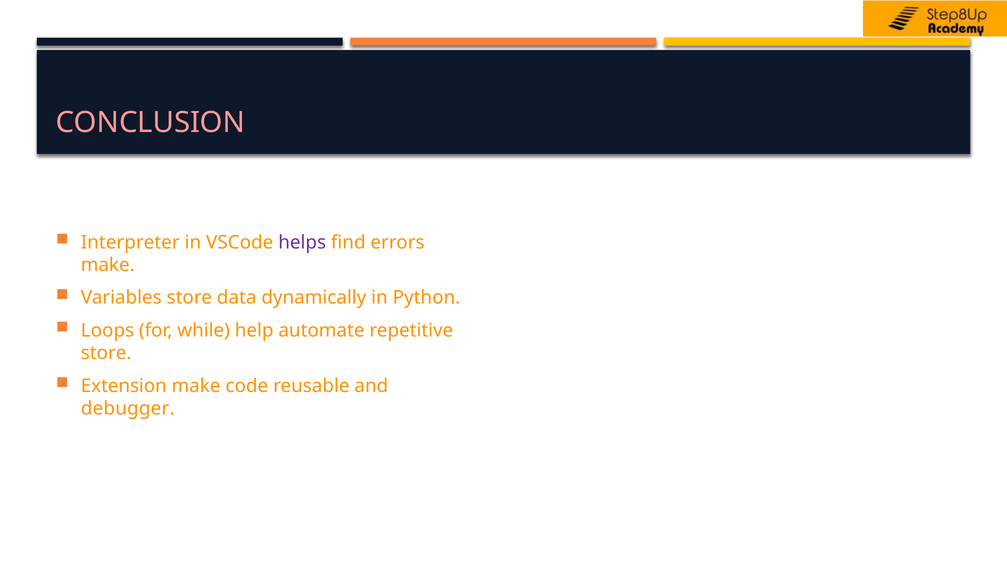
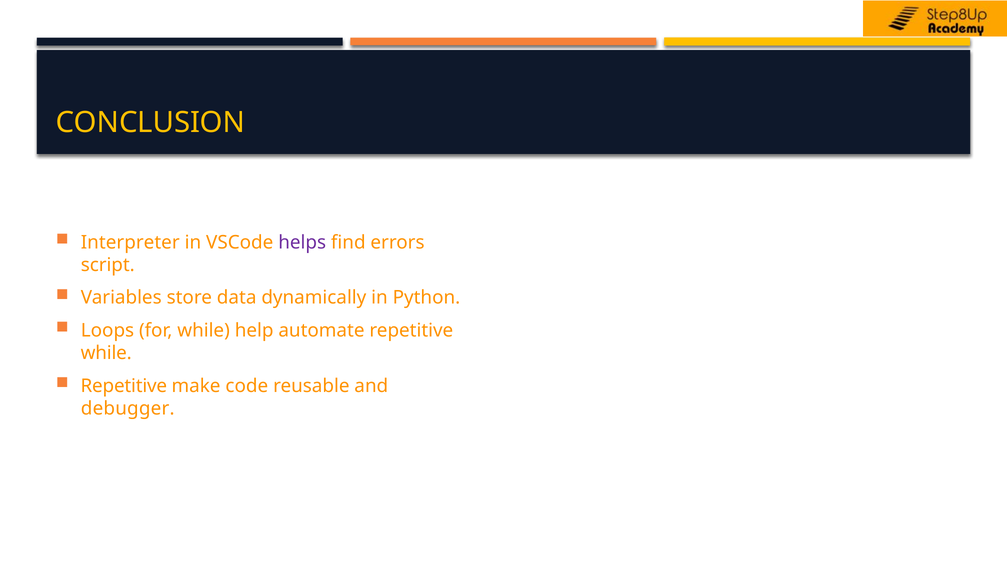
CONCLUSION colour: pink -> yellow
make at (108, 265): make -> script
store at (106, 353): store -> while
Extension at (124, 386): Extension -> Repetitive
